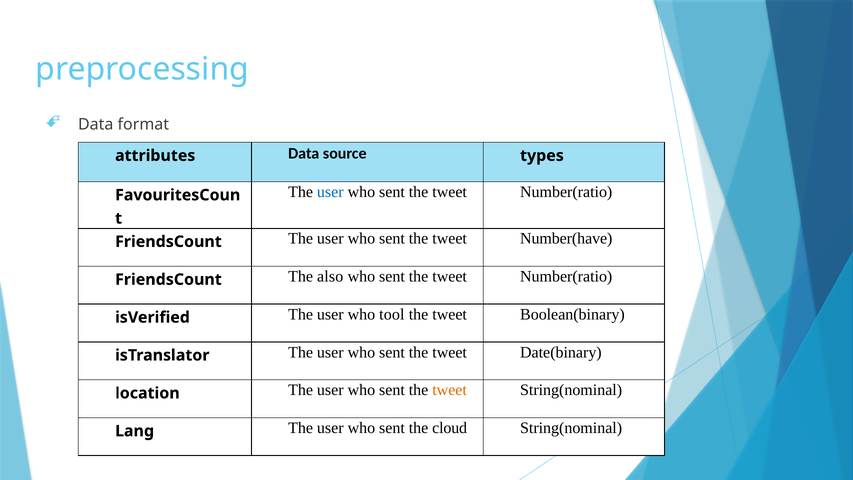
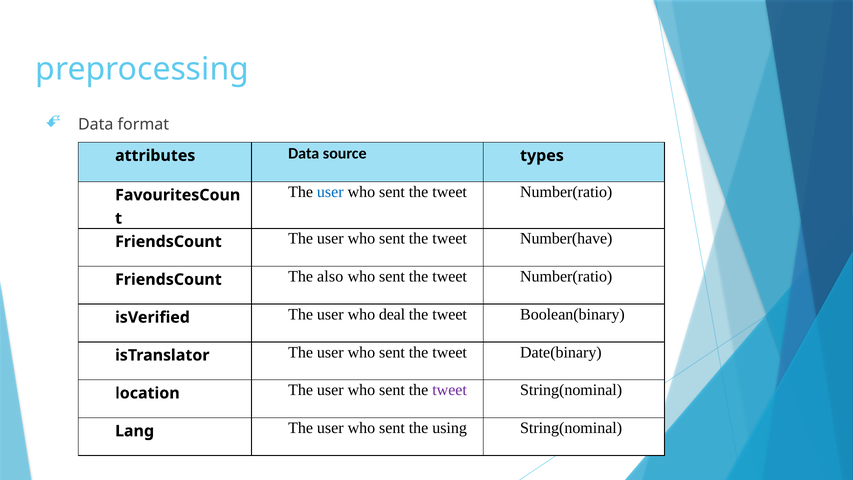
tool: tool -> deal
tweet at (450, 390) colour: orange -> purple
cloud: cloud -> using
